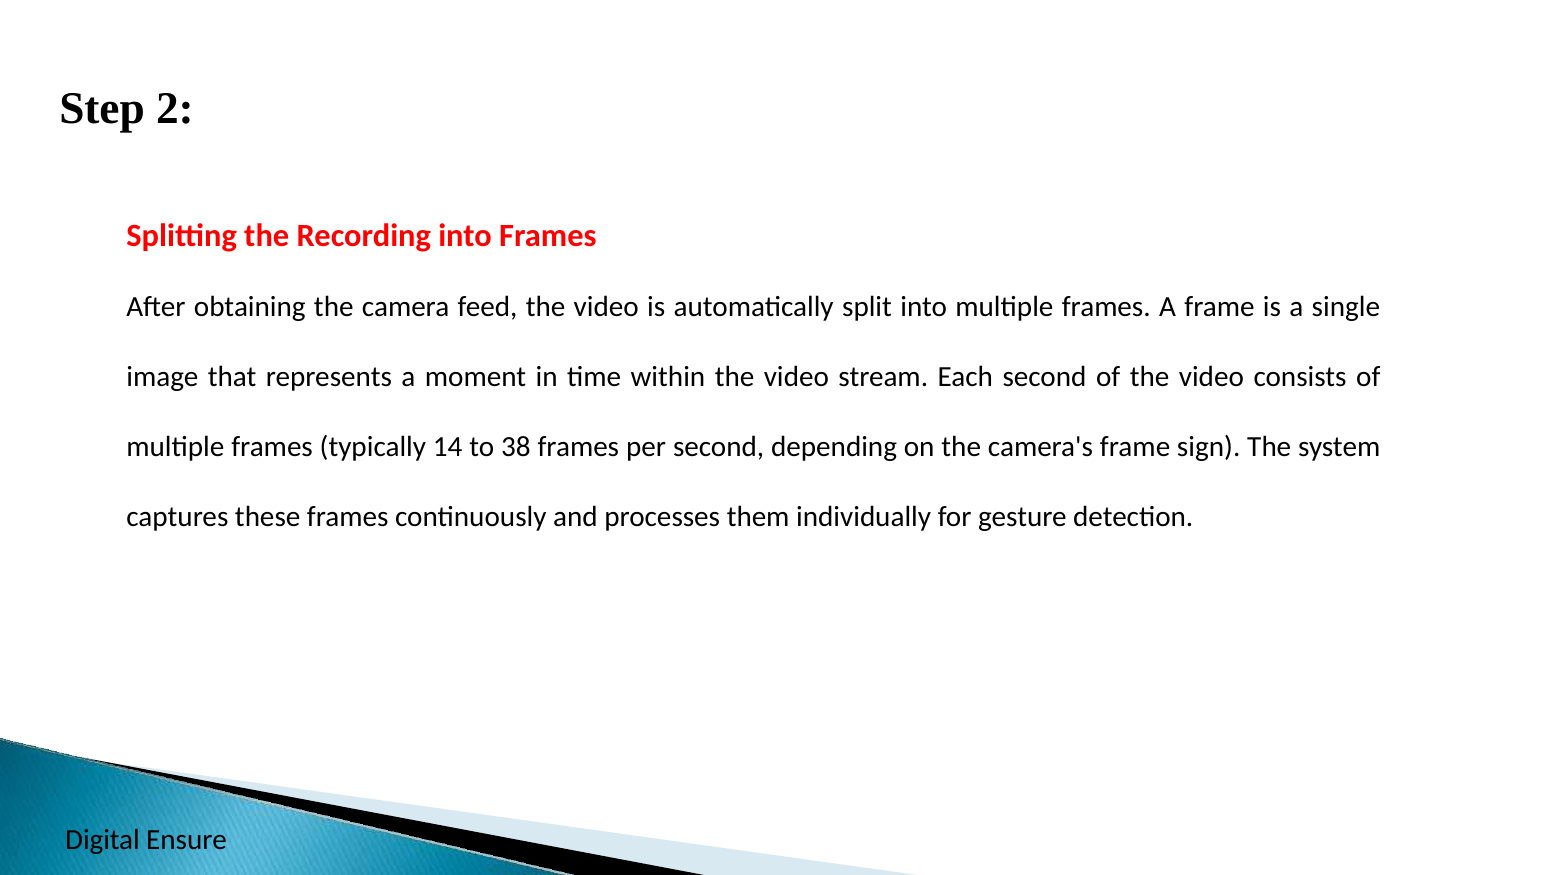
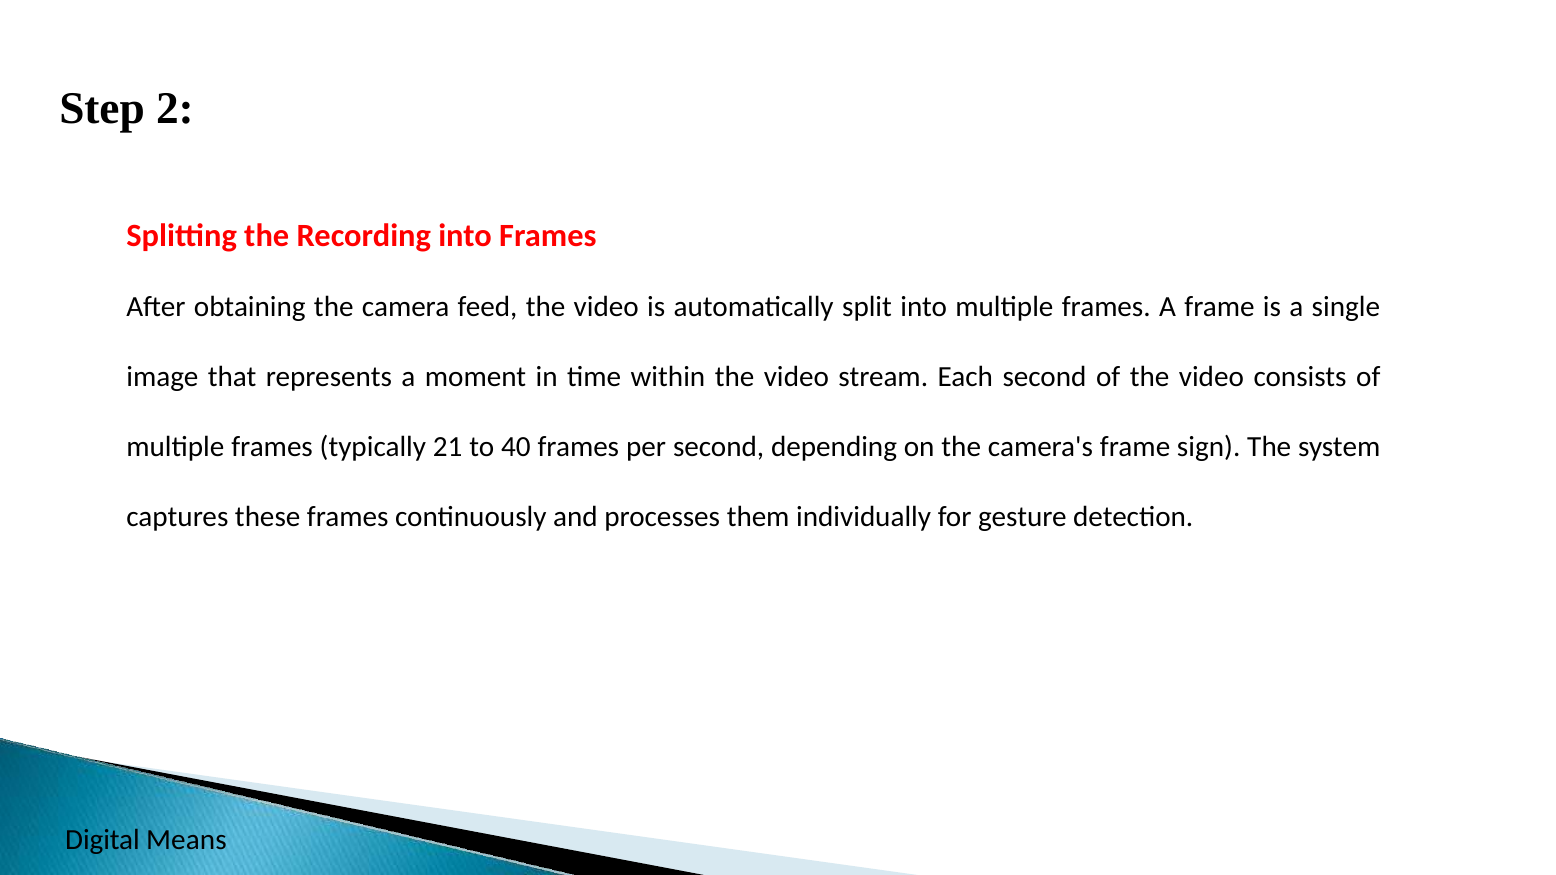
14: 14 -> 21
38: 38 -> 40
Ensure: Ensure -> Means
